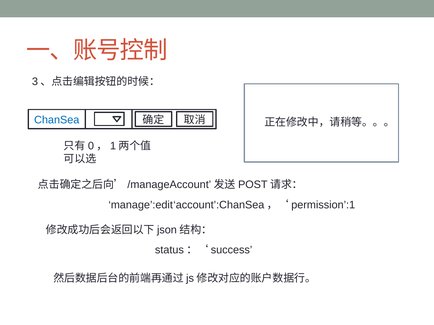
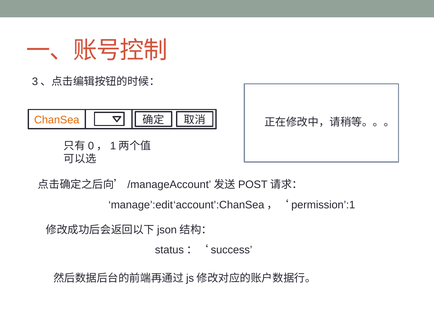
ChanSea colour: blue -> orange
